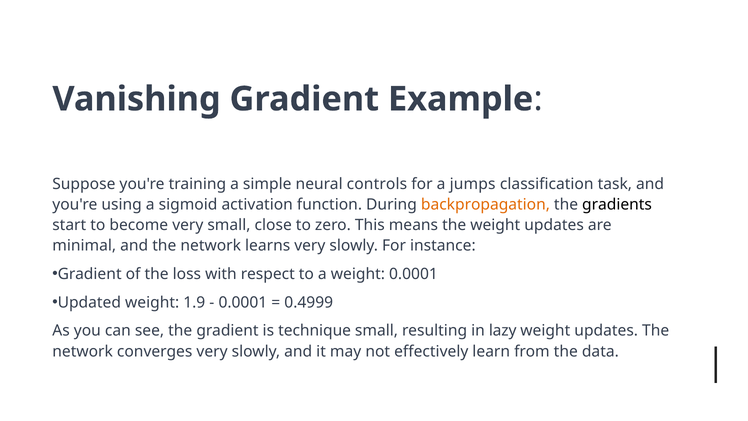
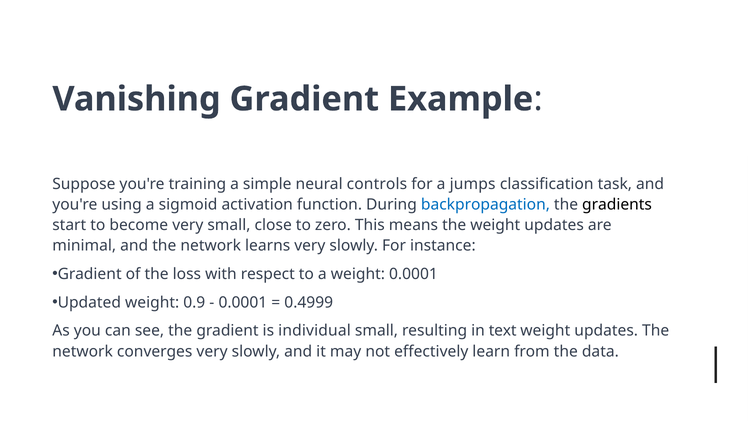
backpropagation colour: orange -> blue
1.9: 1.9 -> 0.9
technique: technique -> individual
lazy: lazy -> text
